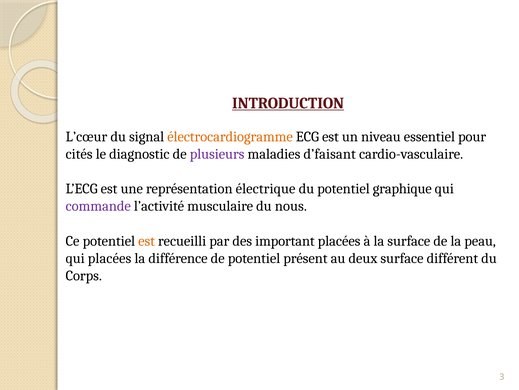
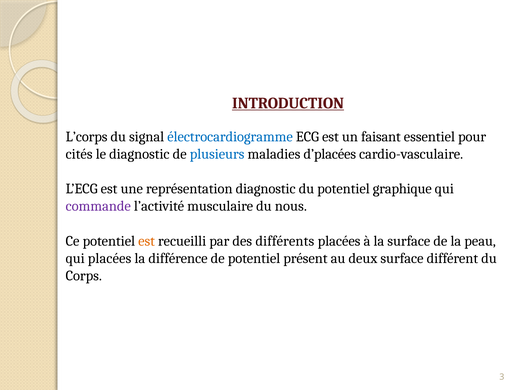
L’cœur: L’cœur -> L’corps
électrocardiogramme colour: orange -> blue
niveau: niveau -> faisant
plusieurs colour: purple -> blue
d’faisant: d’faisant -> d’placées
représentation électrique: électrique -> diagnostic
important: important -> différents
